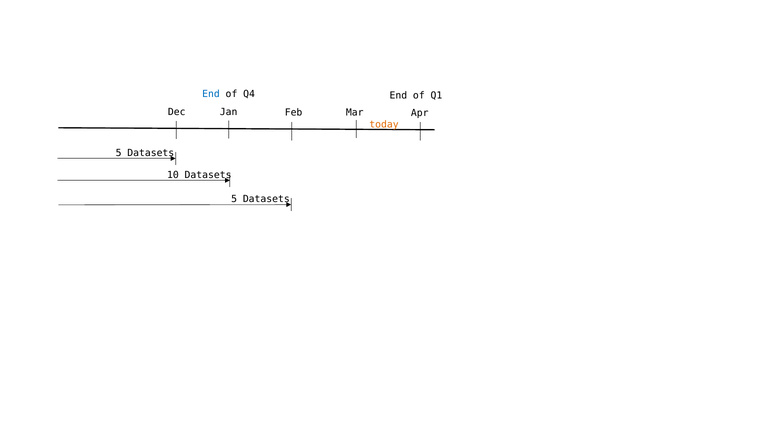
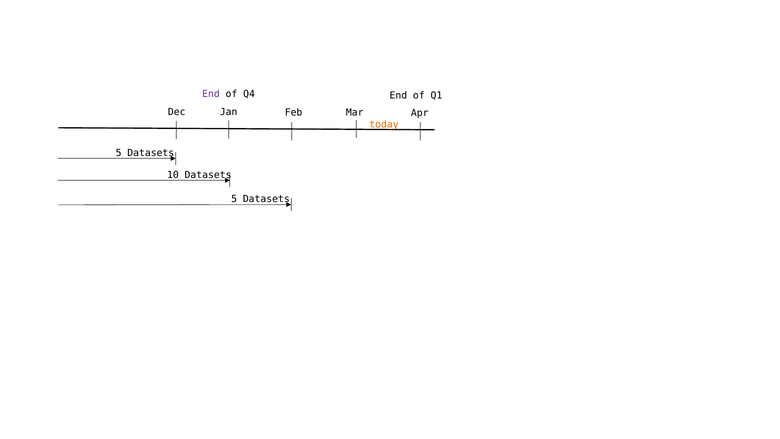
End at (211, 94) colour: blue -> purple
